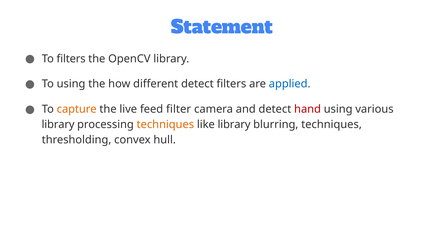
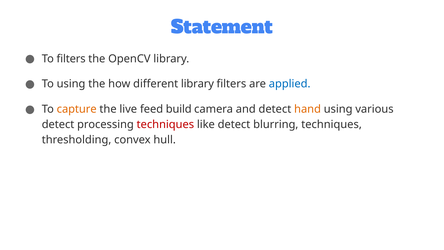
different detect: detect -> library
filter: filter -> build
hand colour: red -> orange
library at (58, 124): library -> detect
techniques at (165, 124) colour: orange -> red
like library: library -> detect
